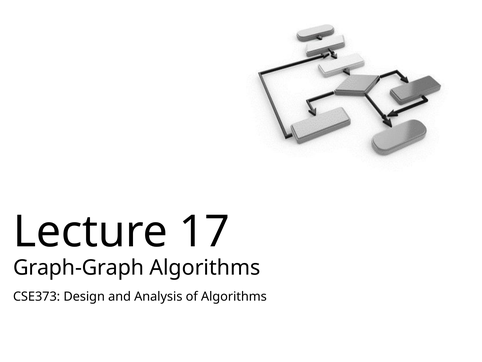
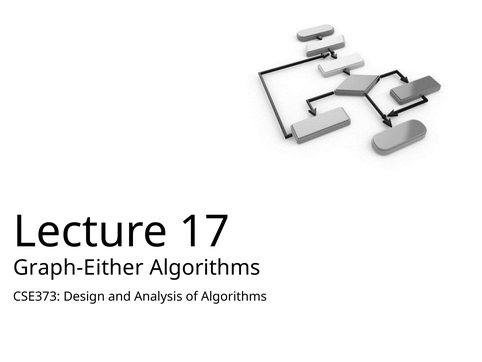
Graph-Graph: Graph-Graph -> Graph-Either
